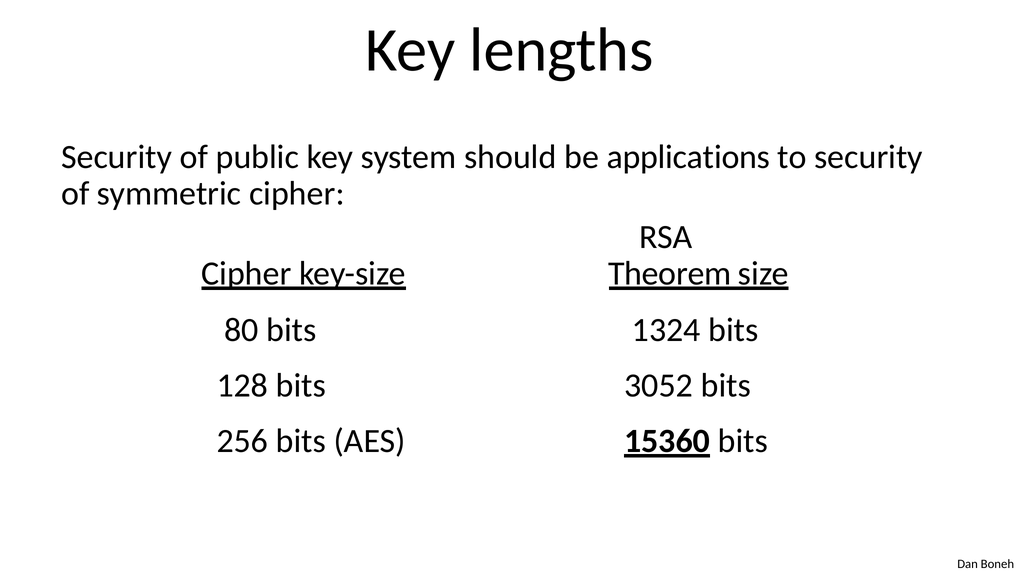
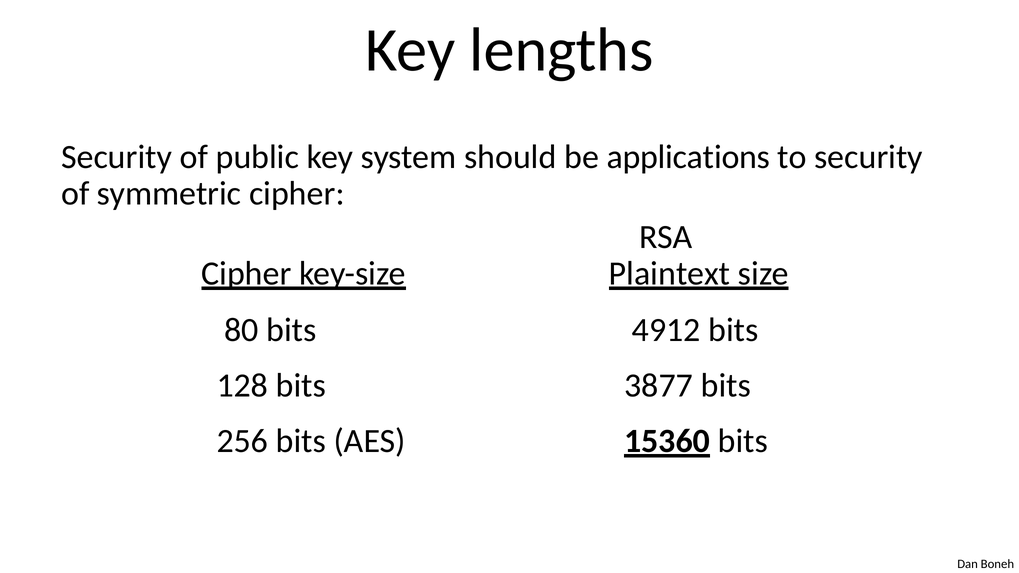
Theorem: Theorem -> Plaintext
1324: 1324 -> 4912
3052: 3052 -> 3877
